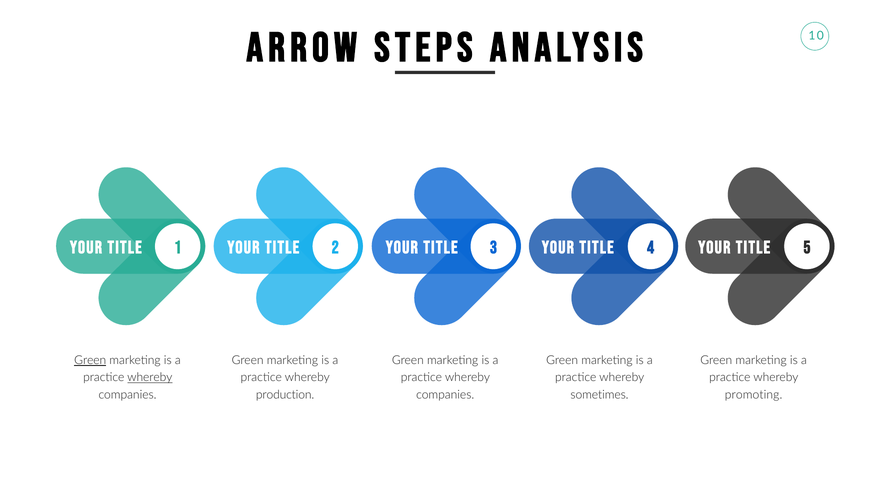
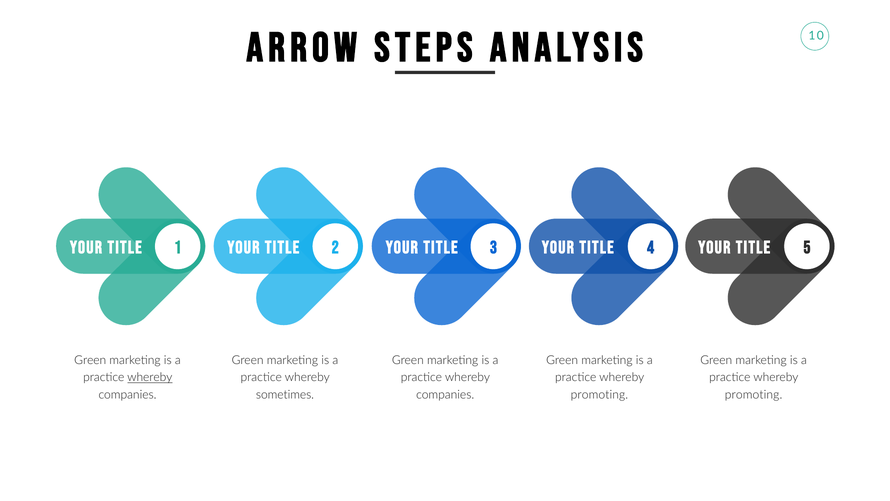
Green at (90, 360) underline: present -> none
production: production -> sometimes
sometimes at (600, 394): sometimes -> promoting
